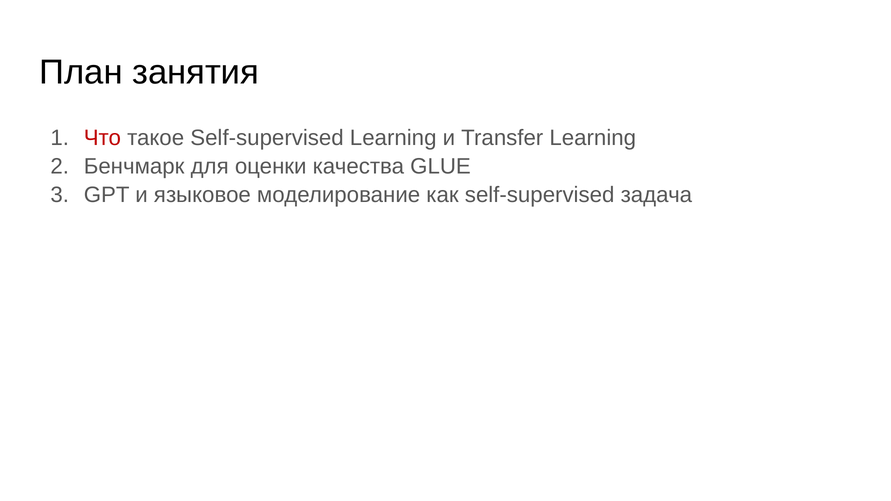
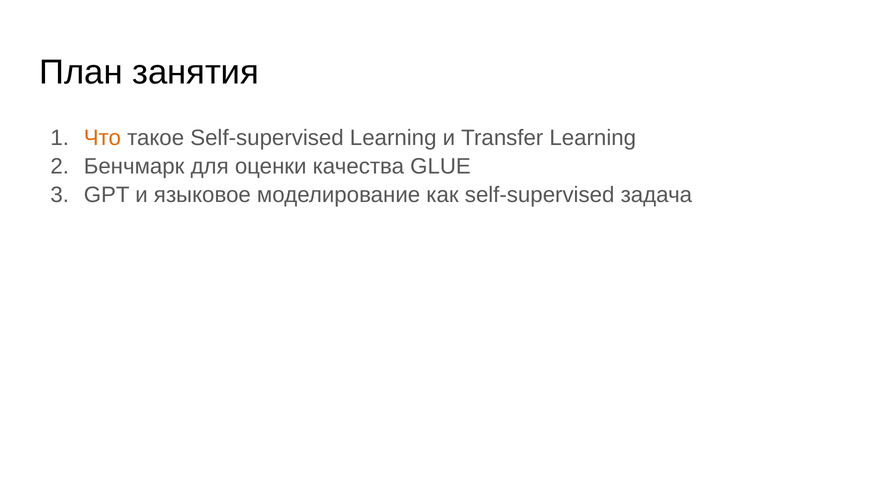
Что colour: red -> orange
